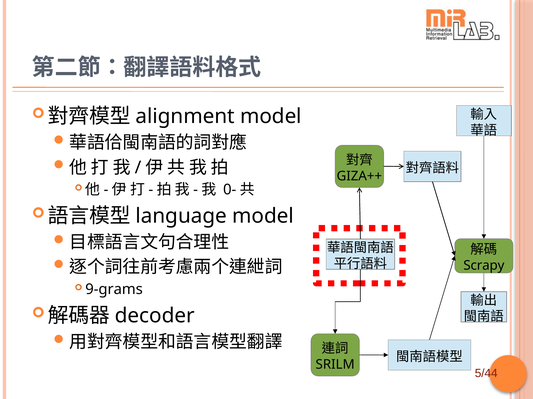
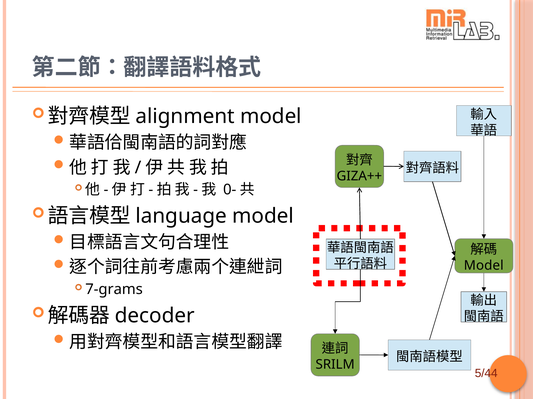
Scrapy at (484, 266): Scrapy -> Model
9-grams: 9-grams -> 7-grams
